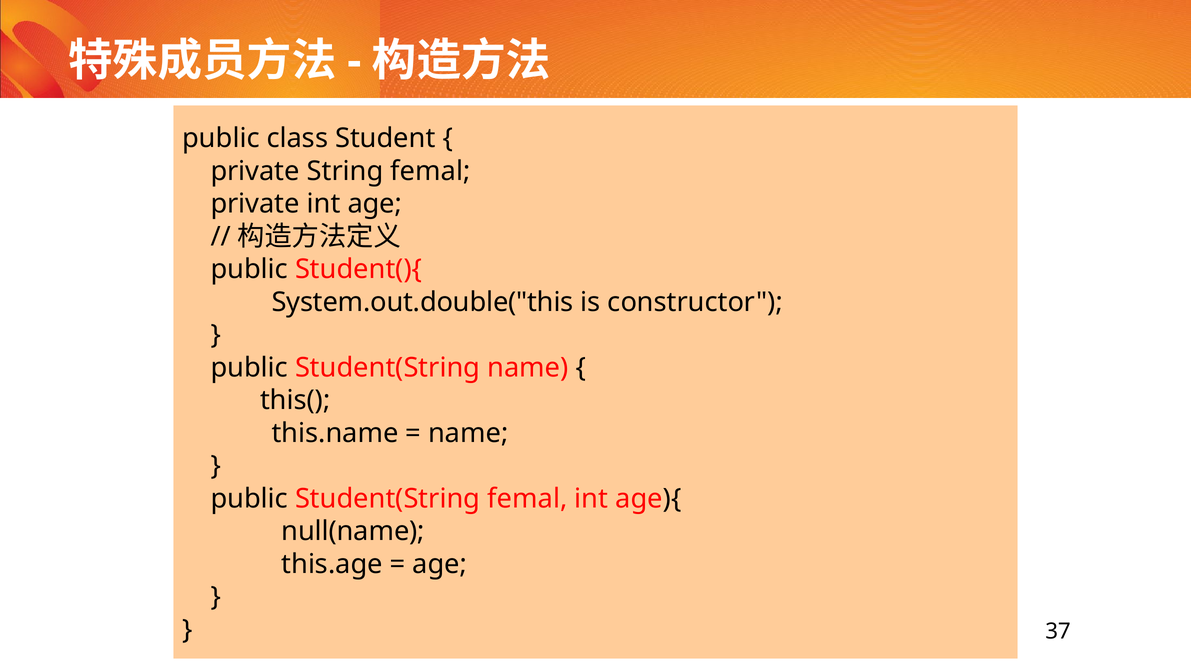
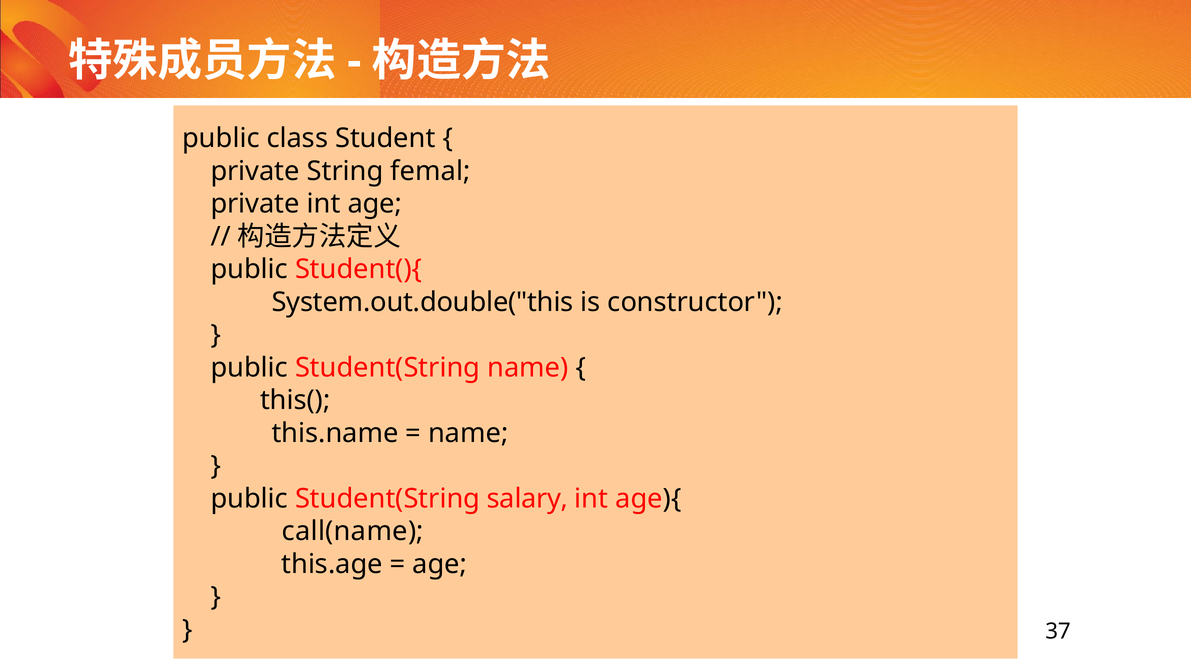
Student(String femal: femal -> salary
null(name: null(name -> call(name
